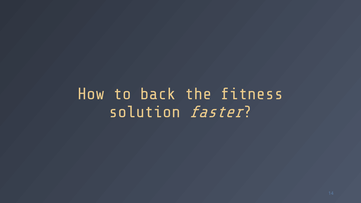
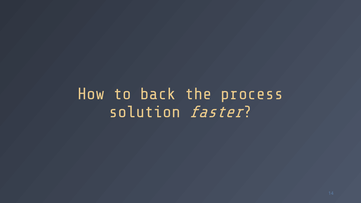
fitness: fitness -> process
